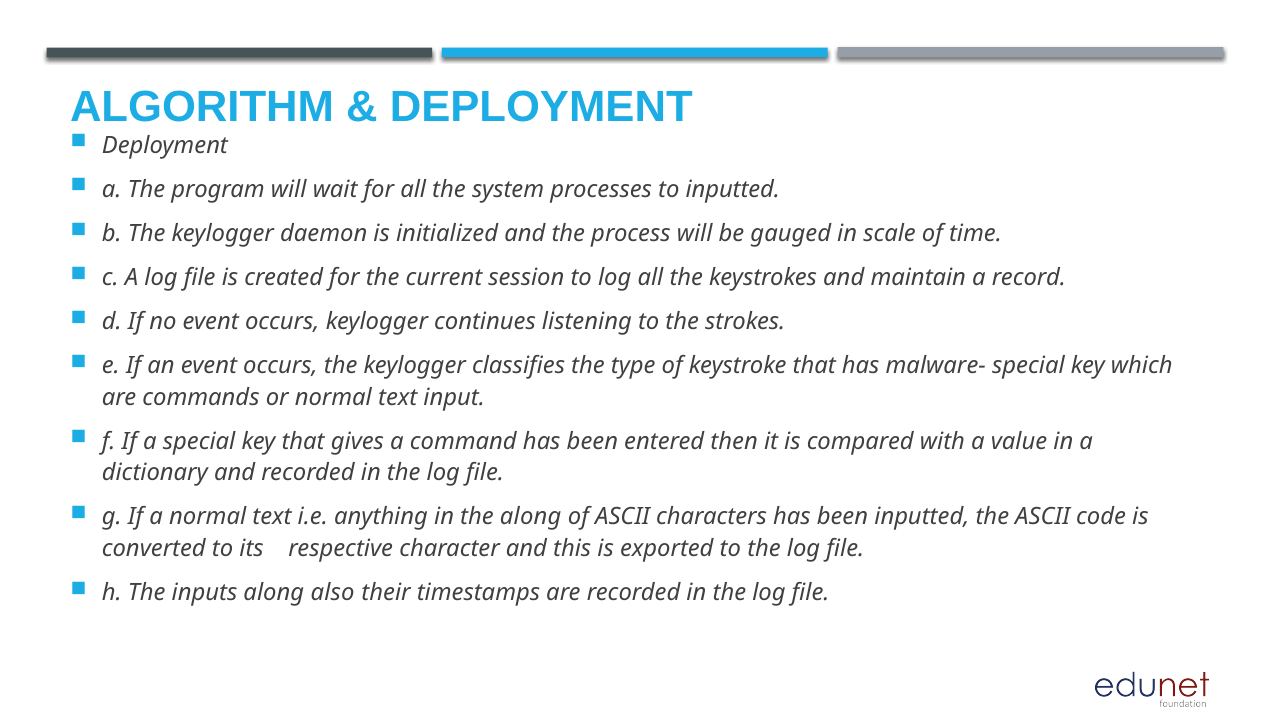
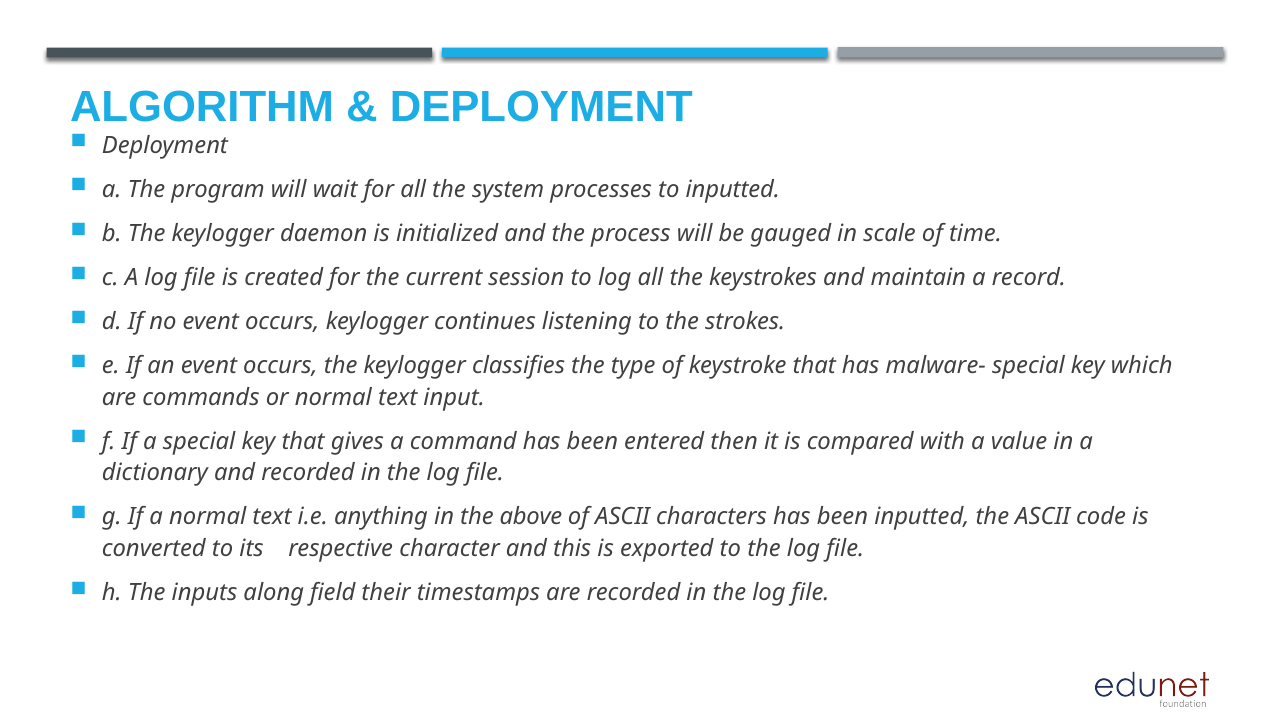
the along: along -> above
also: also -> field
